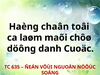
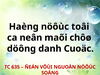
Haèng chaân: chaân -> nöôùc
laøm: laøm -> neân
